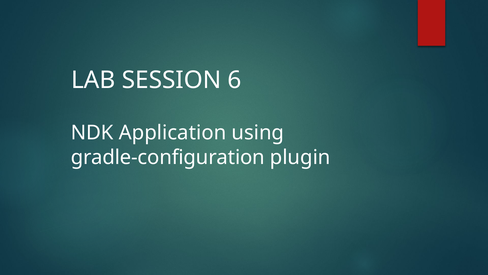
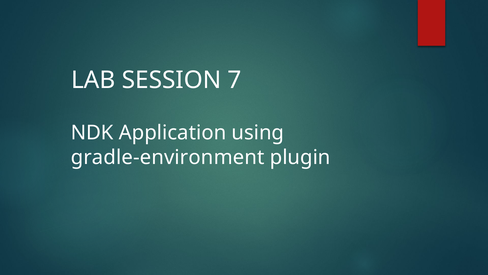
6: 6 -> 7
gradle-configuration: gradle-configuration -> gradle-environment
